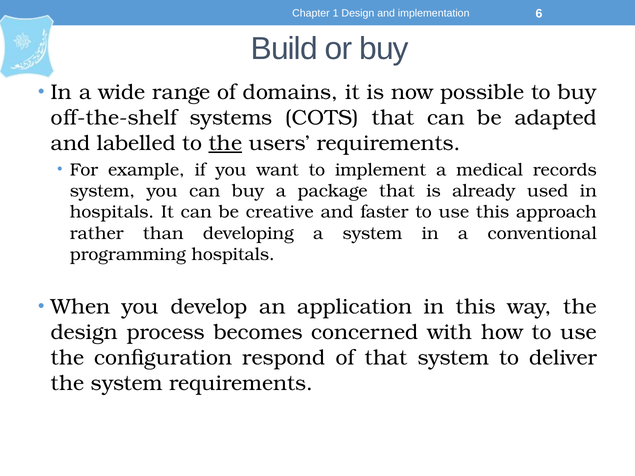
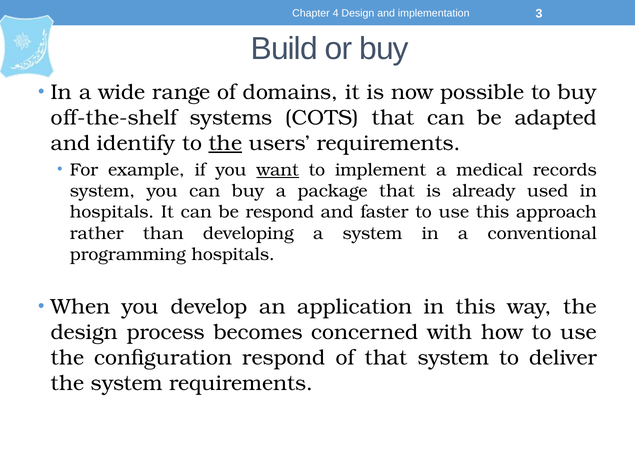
1: 1 -> 4
6: 6 -> 3
labelled: labelled -> identify
want underline: none -> present
be creative: creative -> respond
